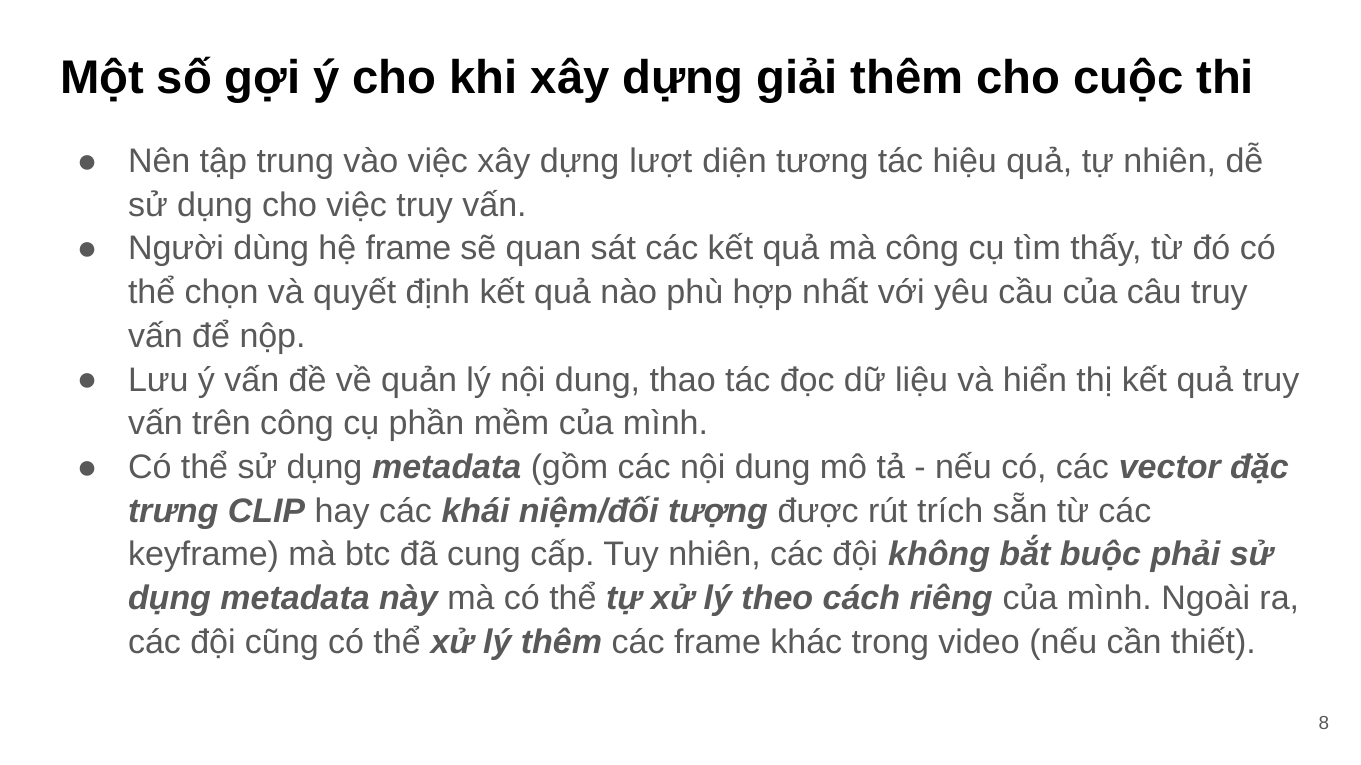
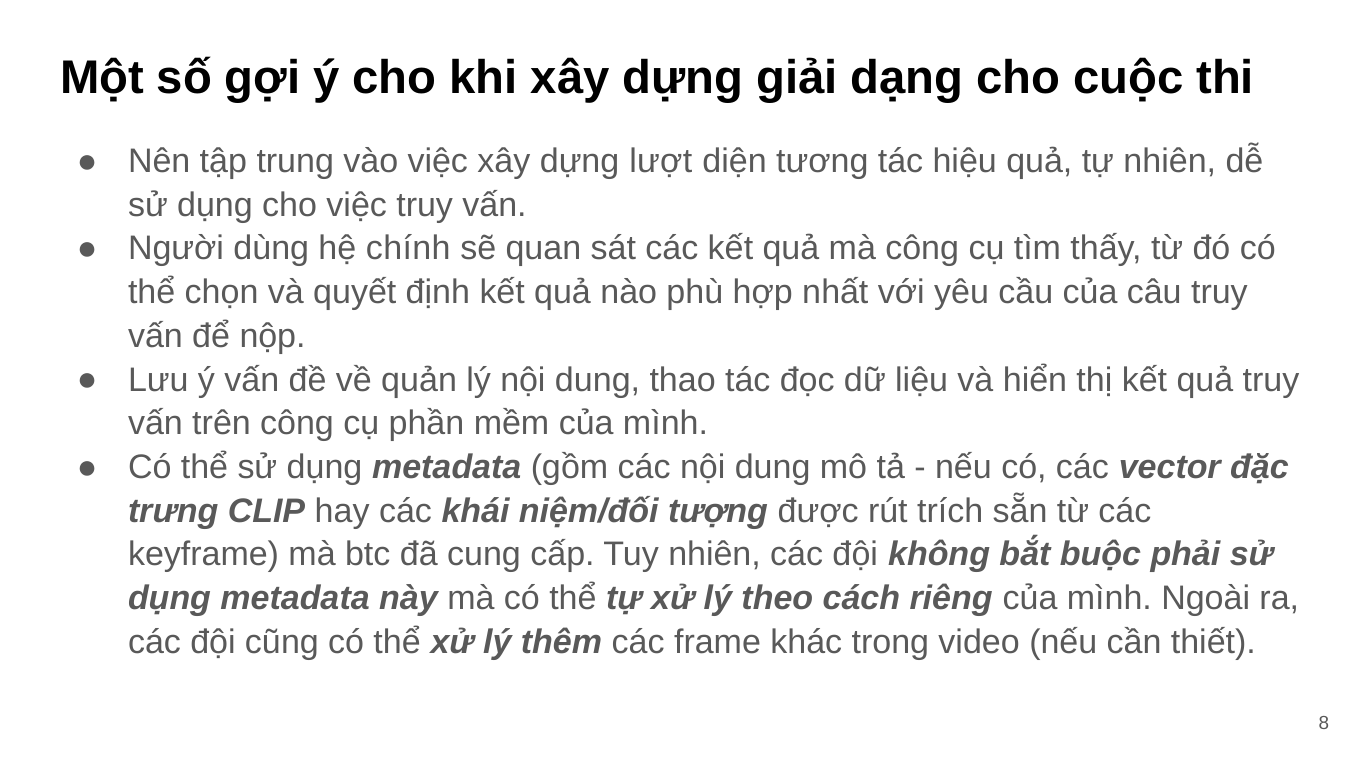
giải thêm: thêm -> dạng
hệ frame: frame -> chính
